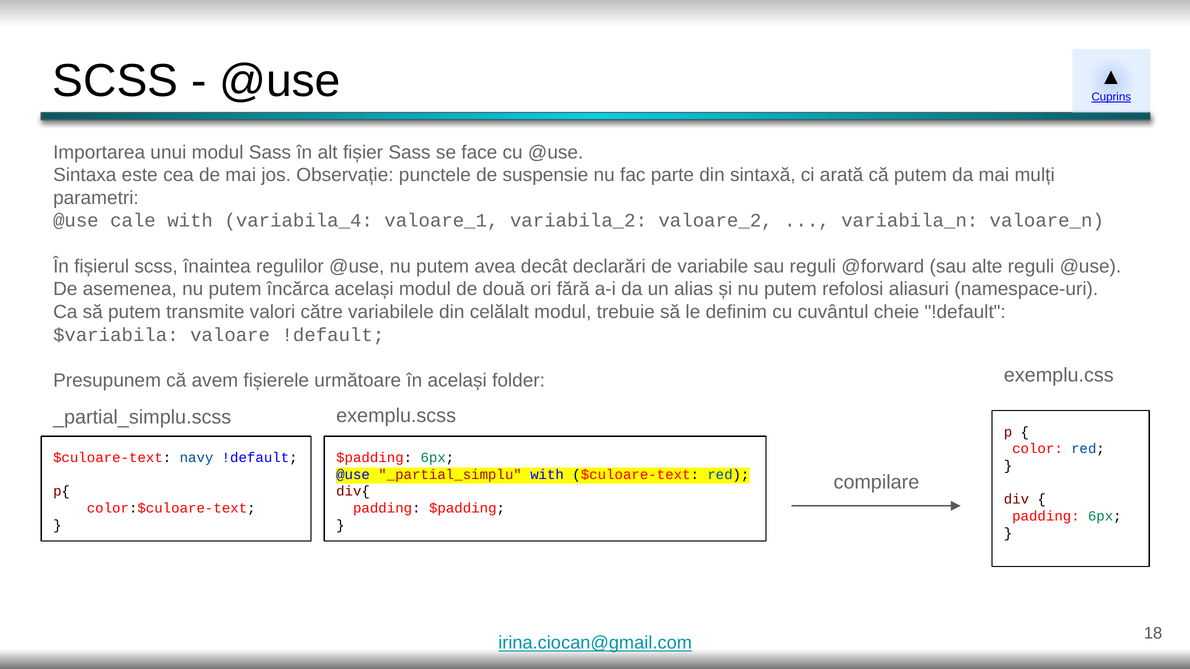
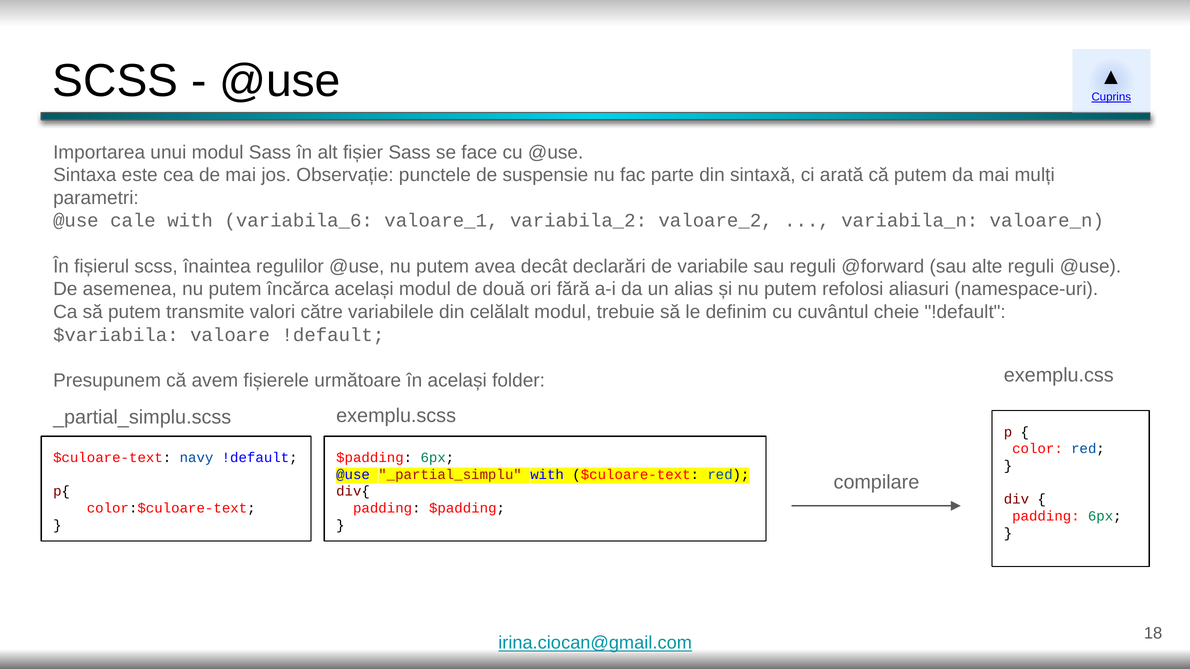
variabila_4: variabila_4 -> variabila_6
